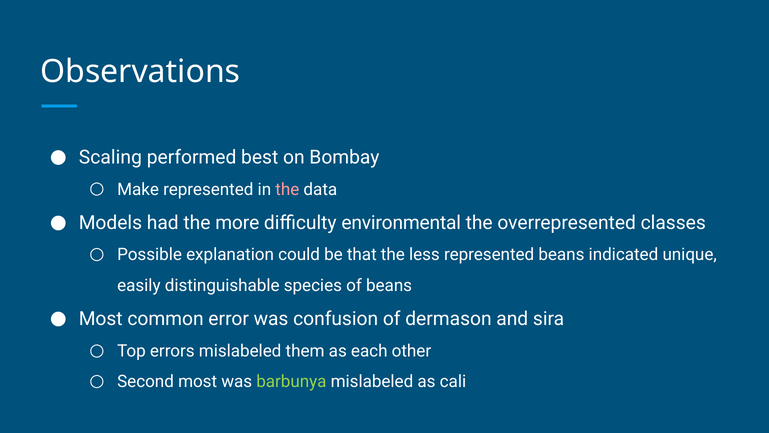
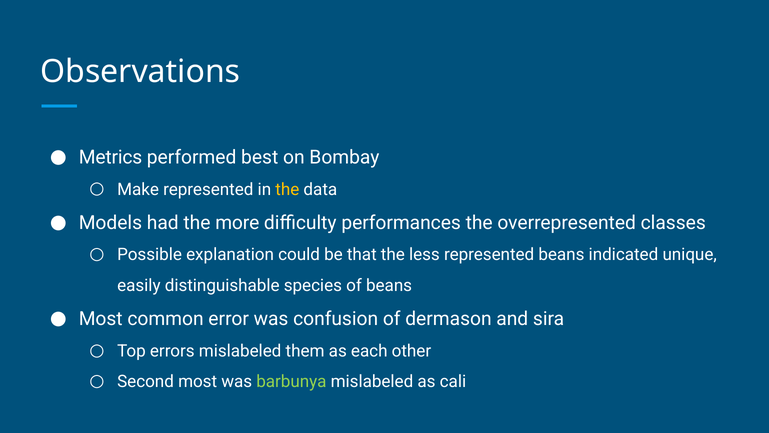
Scaling: Scaling -> Metrics
the at (287, 189) colour: pink -> yellow
environmental: environmental -> performances
